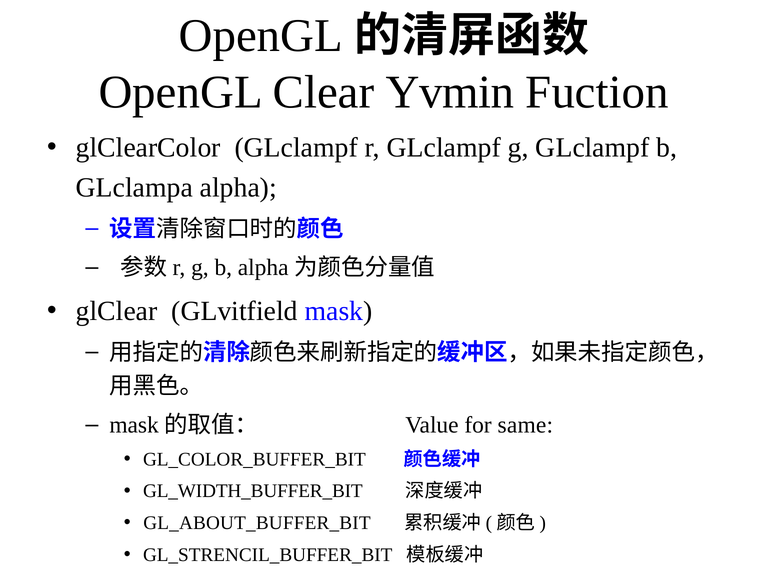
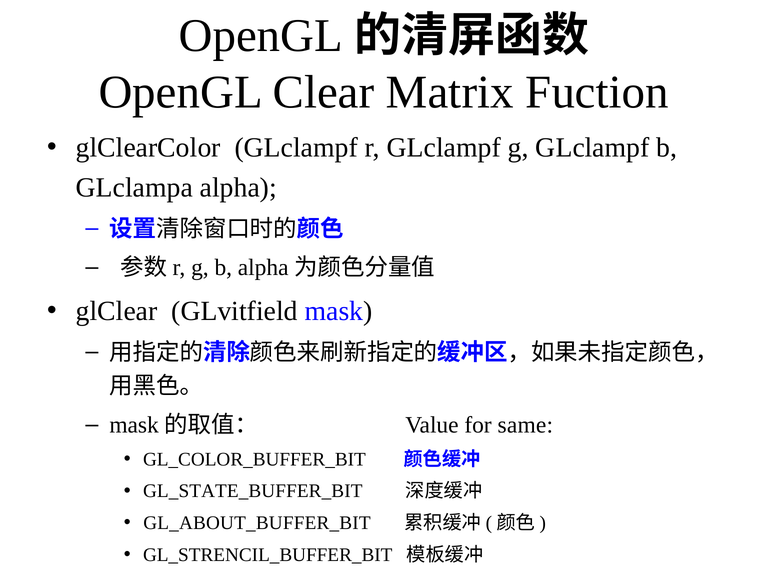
Yvmin: Yvmin -> Matrix
GL_WIDTH_BUFFER_BIT: GL_WIDTH_BUFFER_BIT -> GL_STATE_BUFFER_BIT
